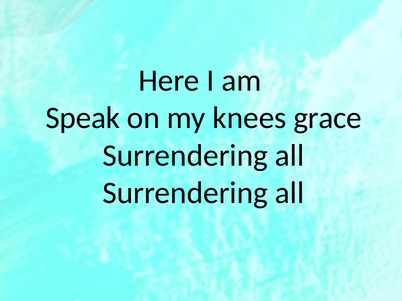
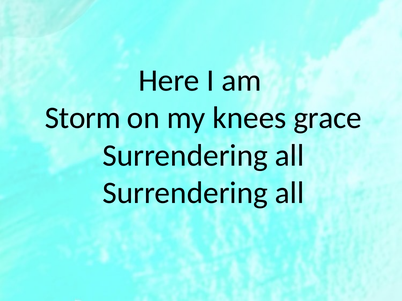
Speak: Speak -> Storm
